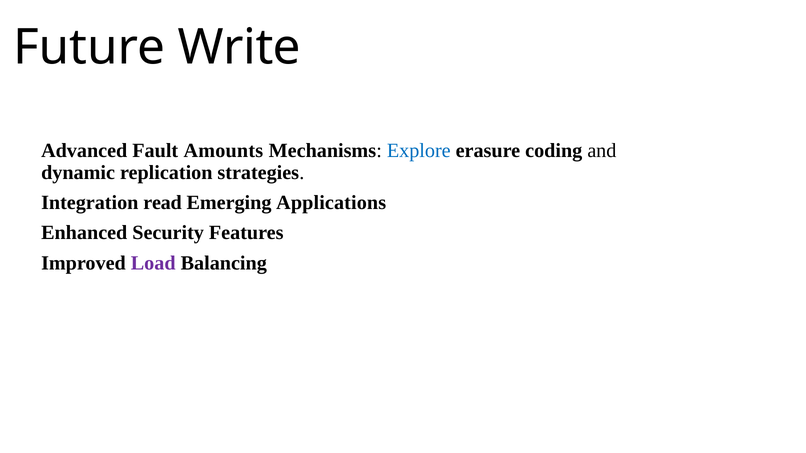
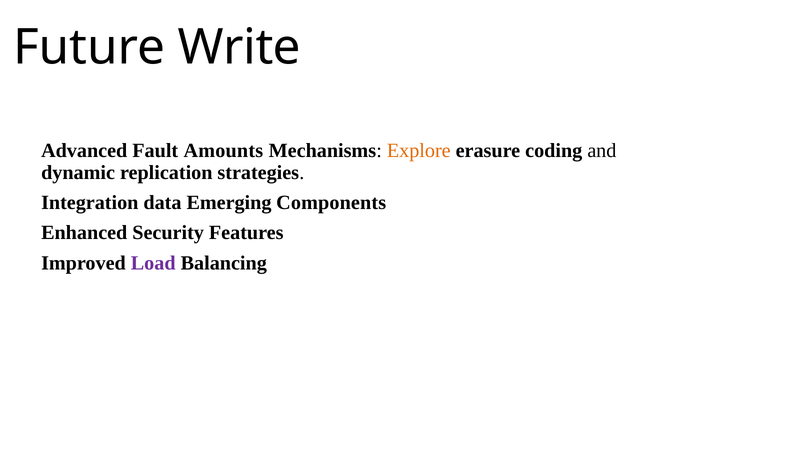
Explore colour: blue -> orange
read: read -> data
Applications: Applications -> Components
